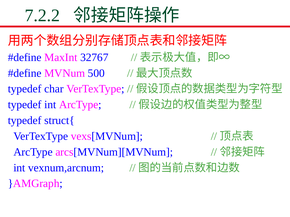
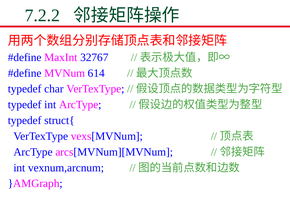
500: 500 -> 614
